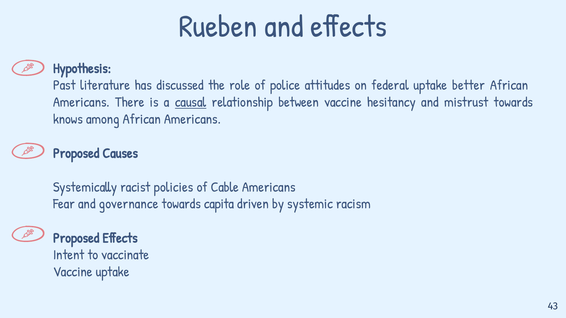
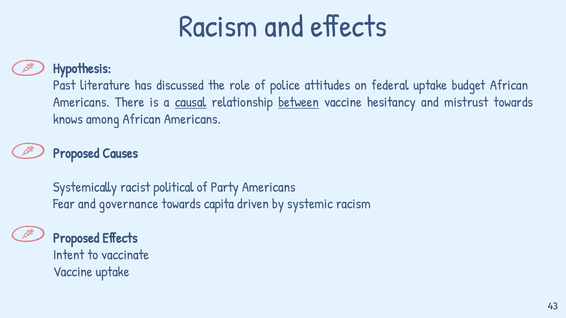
Rueben at (218, 27): Rueben -> Racism
better: better -> budget
between underline: none -> present
policies: policies -> political
Cable: Cable -> Party
